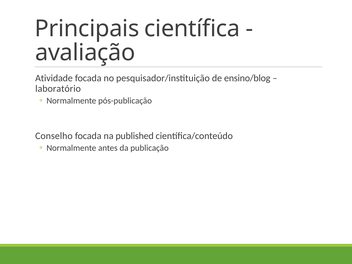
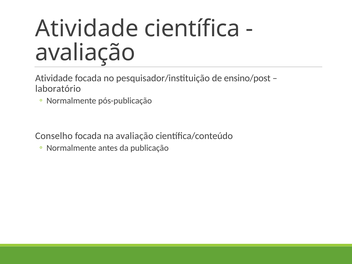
Principais at (87, 29): Principais -> Atividade
ensino/blog: ensino/blog -> ensino/post
na published: published -> avaliação
